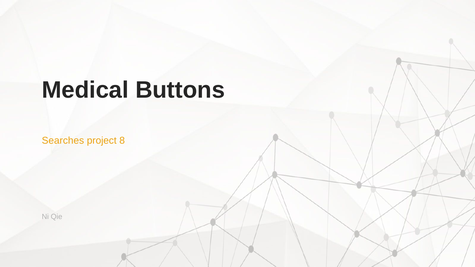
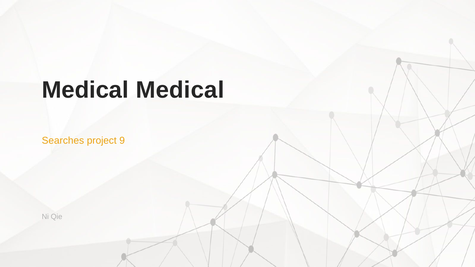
Medical Buttons: Buttons -> Medical
8: 8 -> 9
